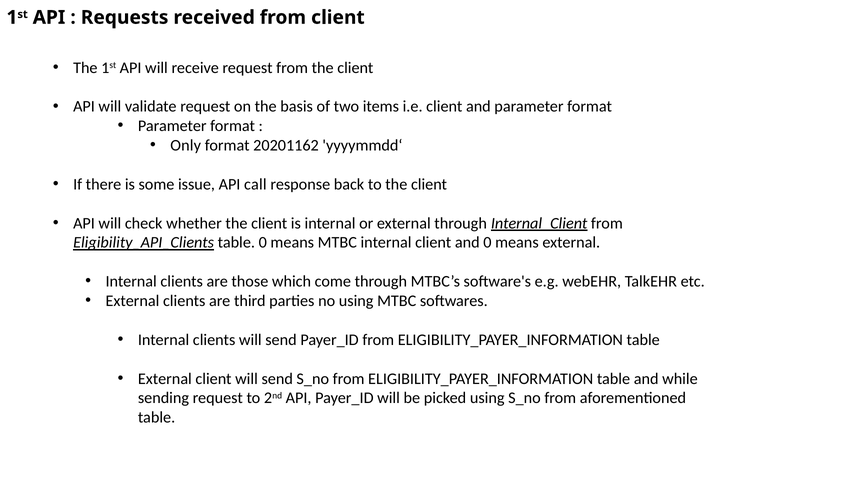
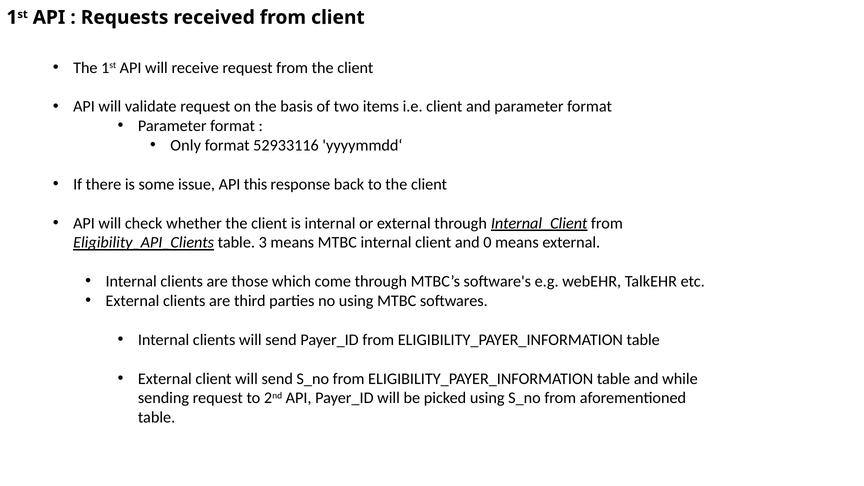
20201162: 20201162 -> 52933116
call: call -> this
table 0: 0 -> 3
